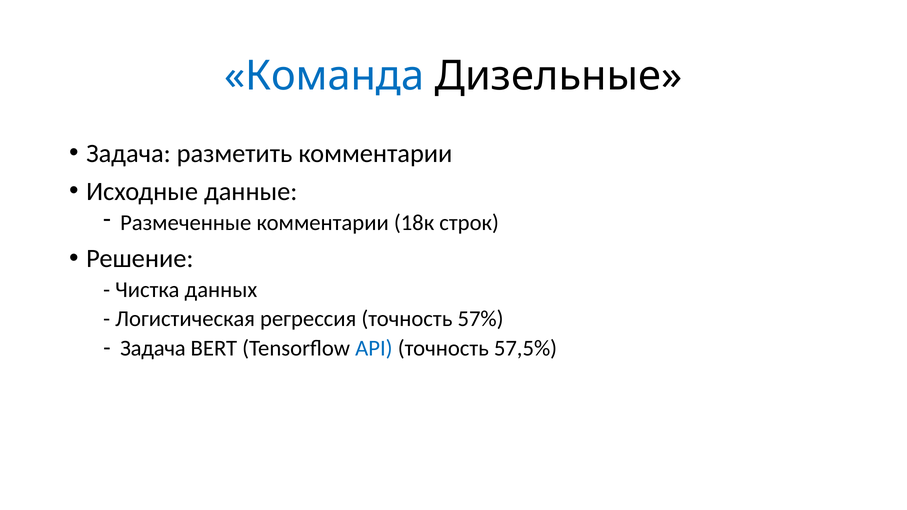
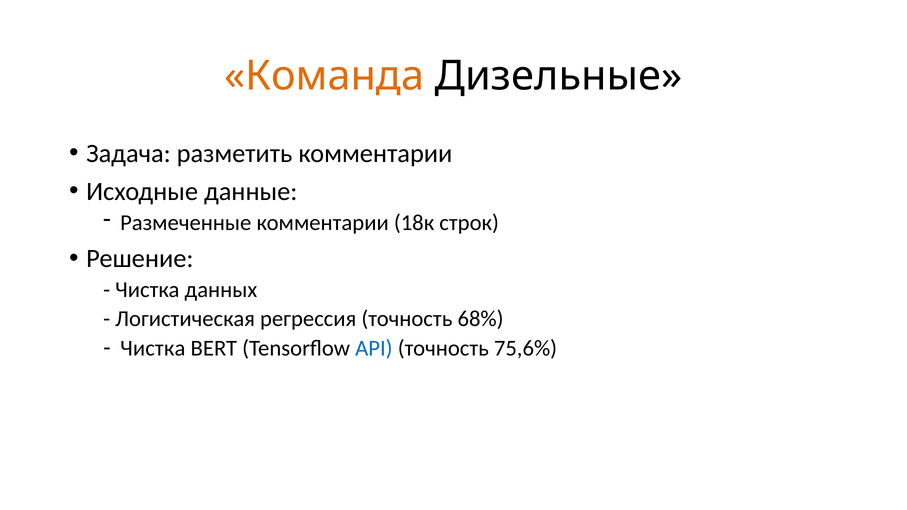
Команда colour: blue -> orange
57%: 57% -> 68%
Задача at (153, 348): Задача -> Чистка
57,5%: 57,5% -> 75,6%
